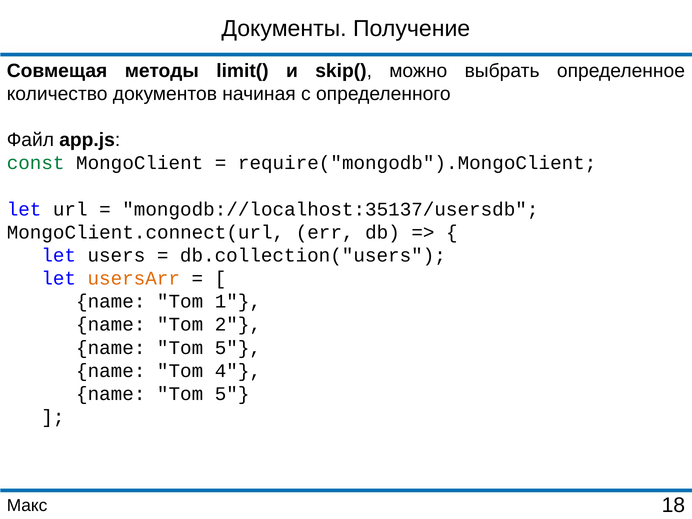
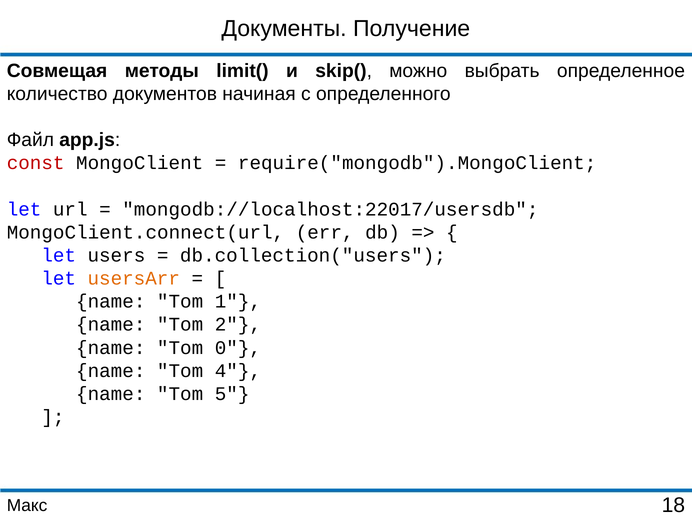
const colour: green -> red
mongodb://localhost:35137/usersdb: mongodb://localhost:35137/usersdb -> mongodb://localhost:22017/usersdb
5 at (238, 348): 5 -> 0
